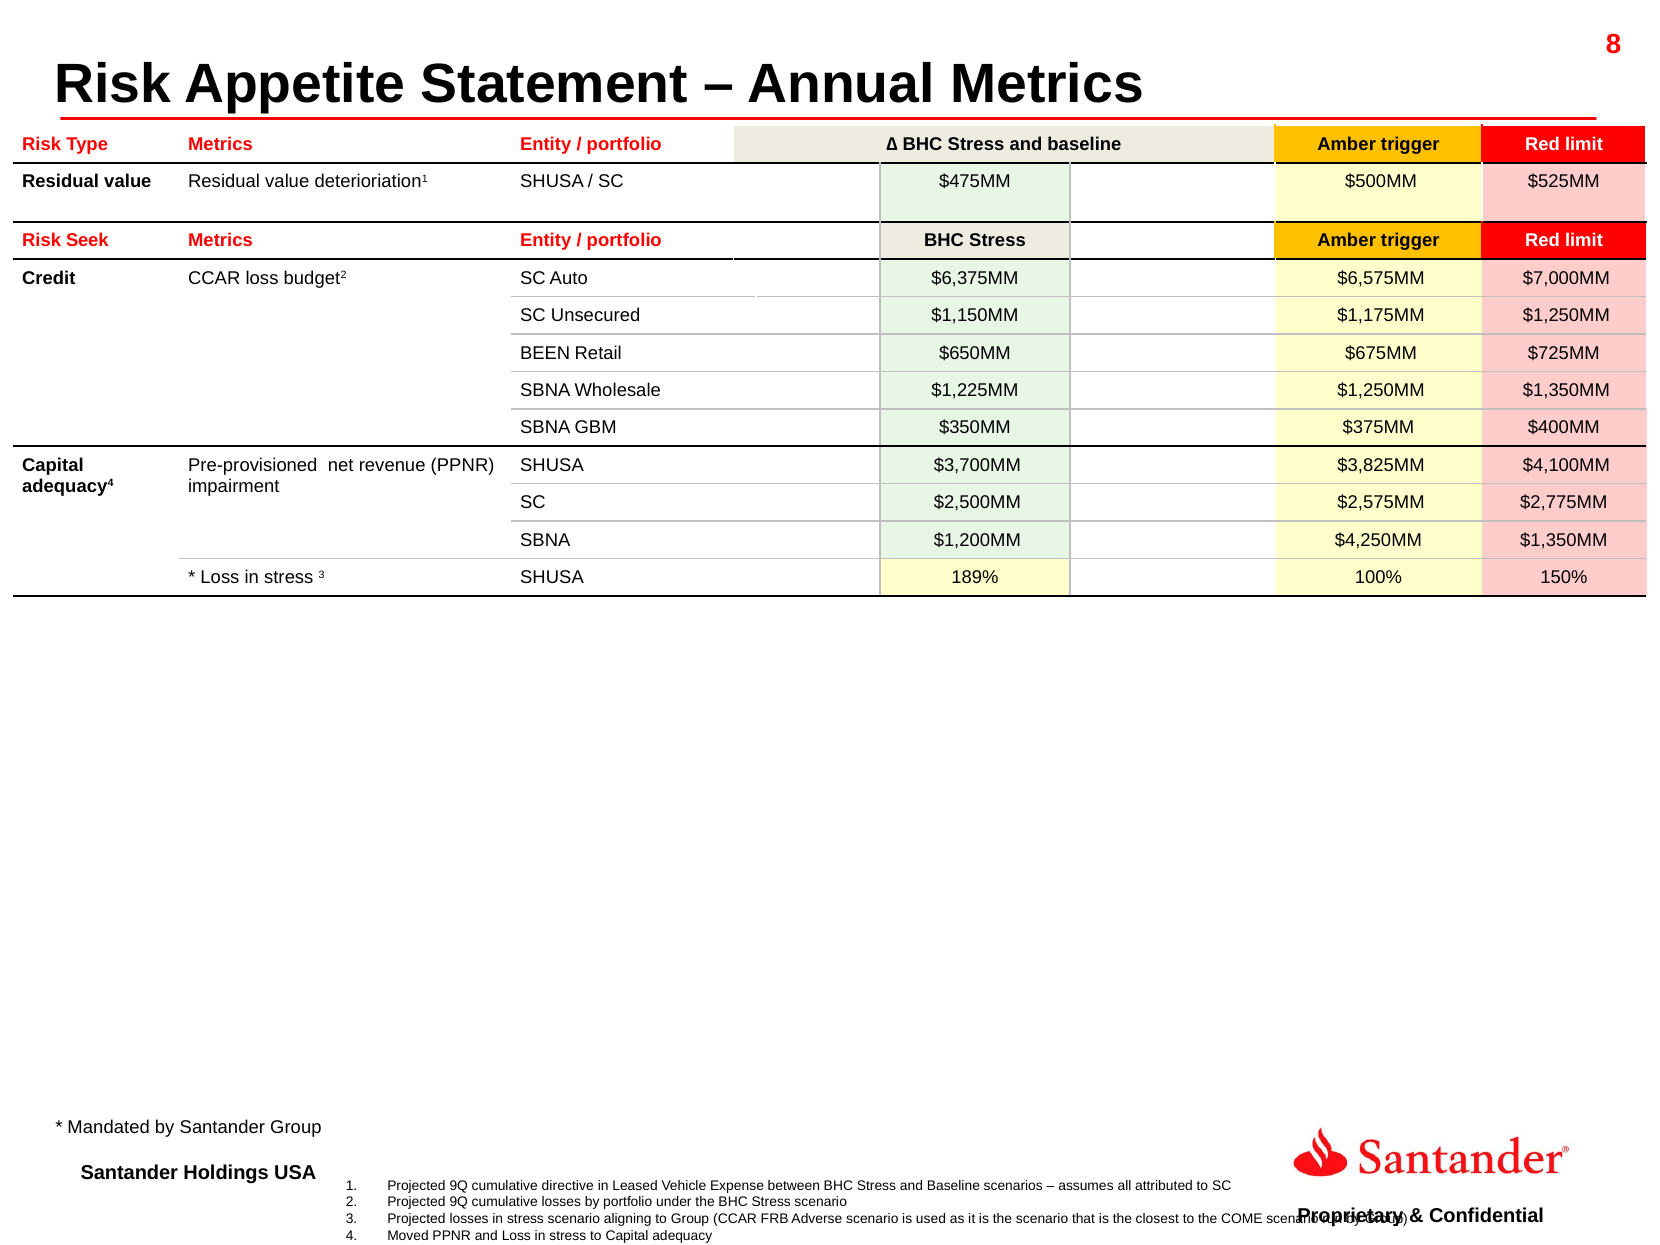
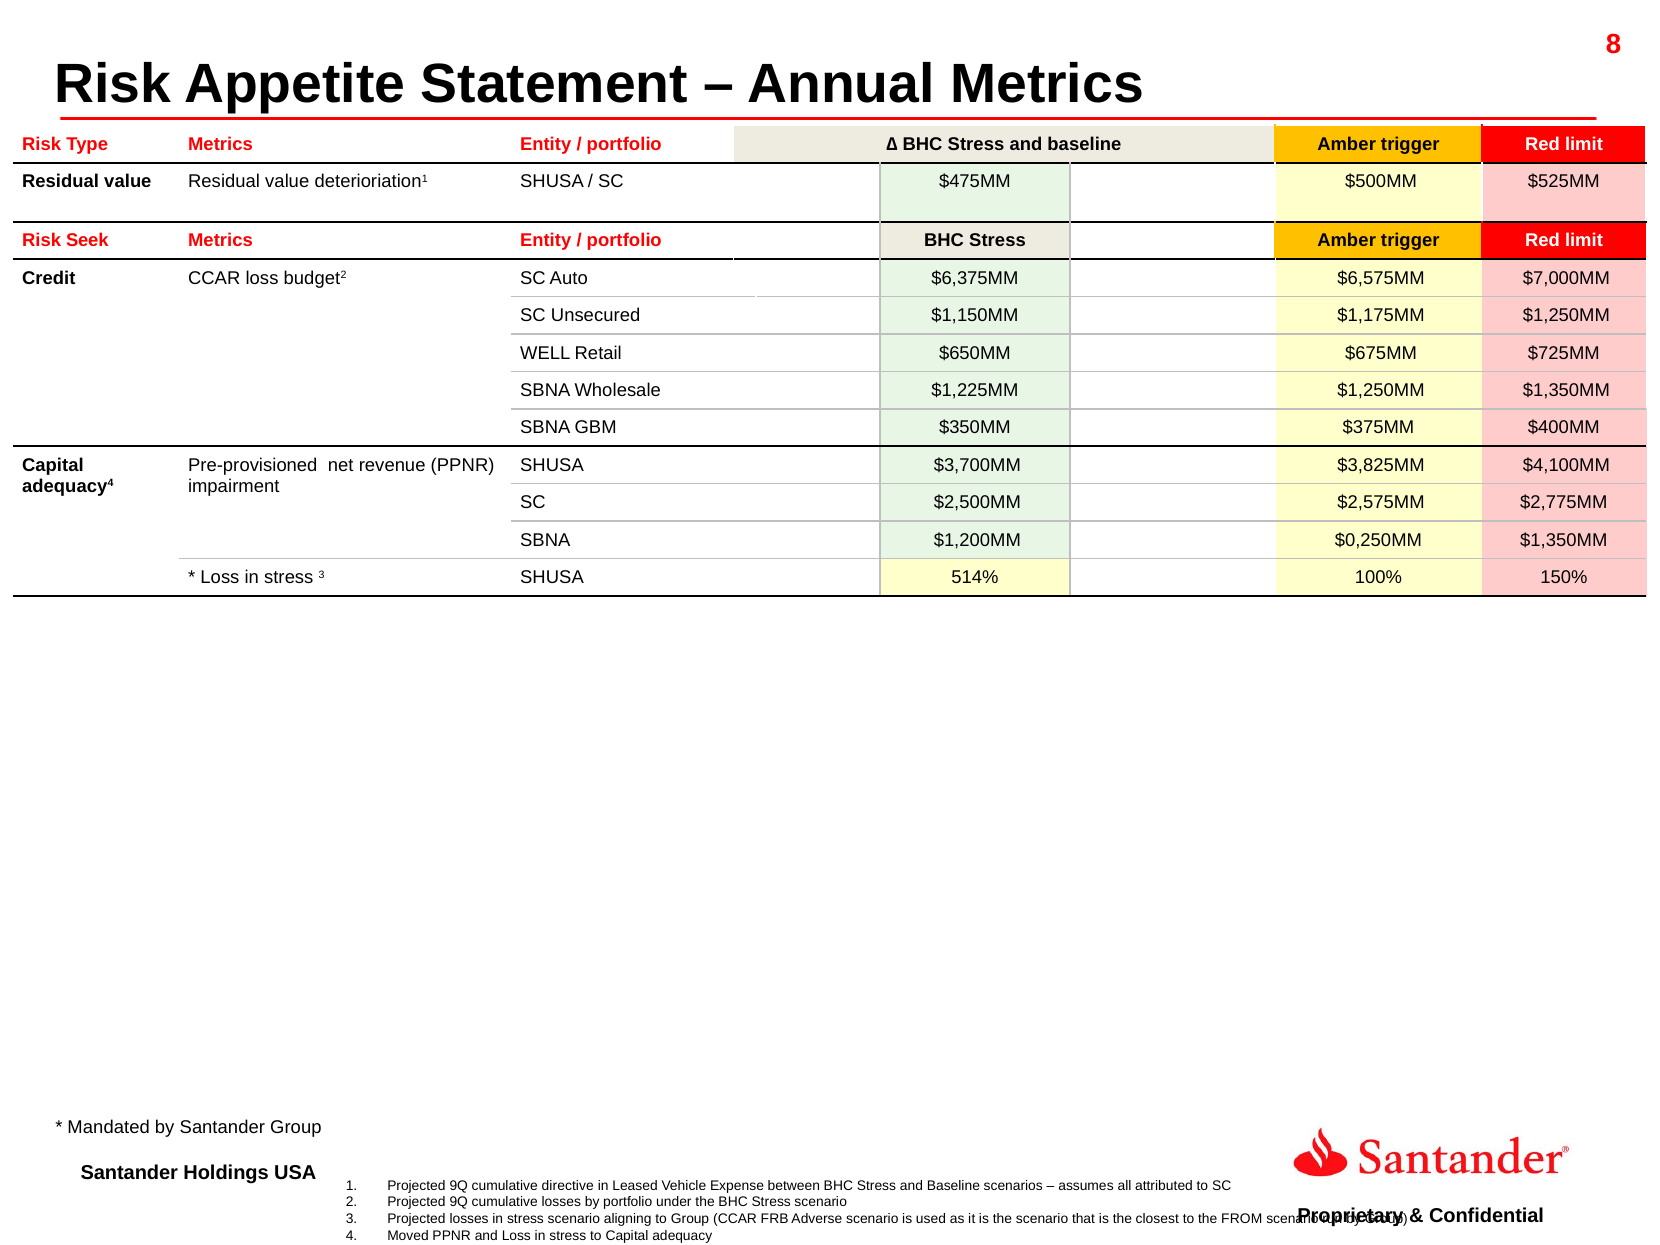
BEEN: BEEN -> WELL
$4,250MM: $4,250MM -> $0,250MM
189%: 189% -> 514%
COME: COME -> FROM
